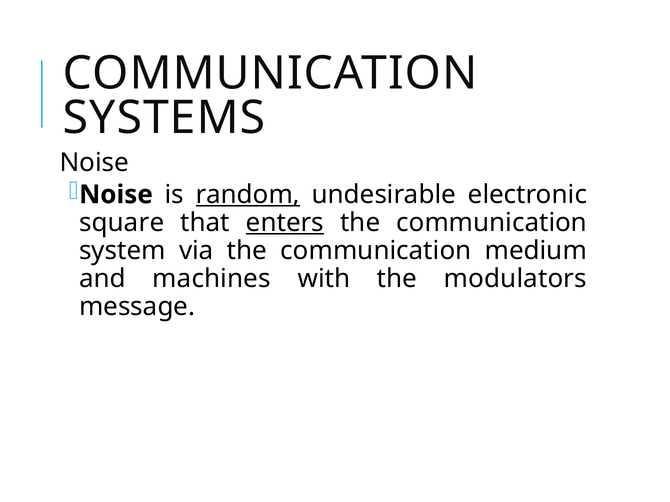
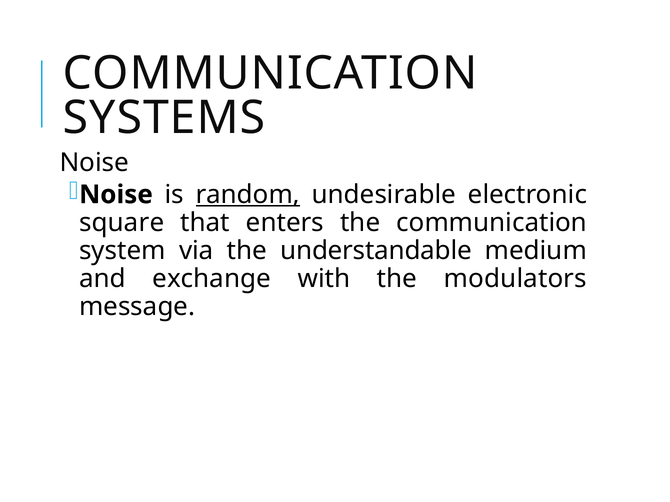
enters underline: present -> none
via the communication: communication -> understandable
machines: machines -> exchange
